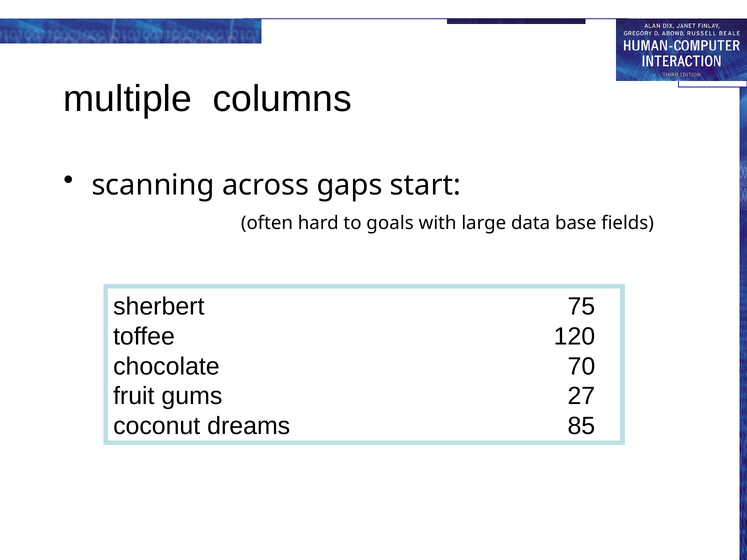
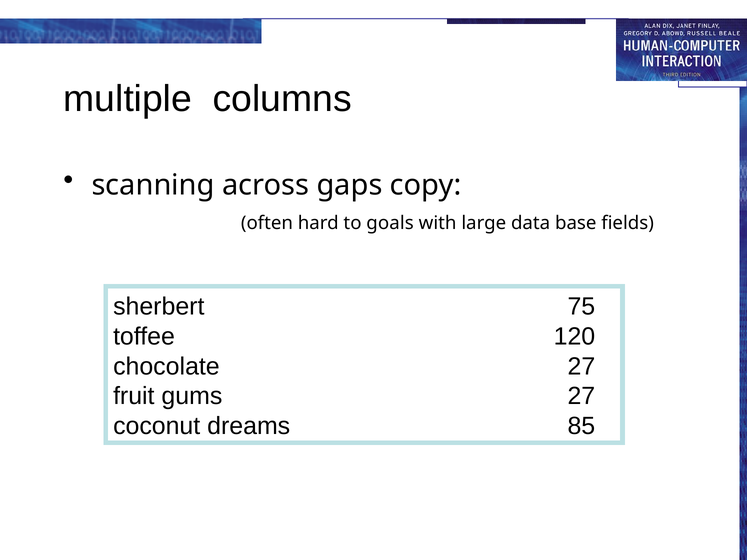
start: start -> copy
chocolate 70: 70 -> 27
